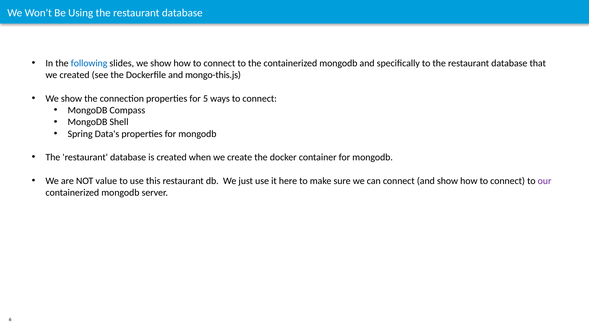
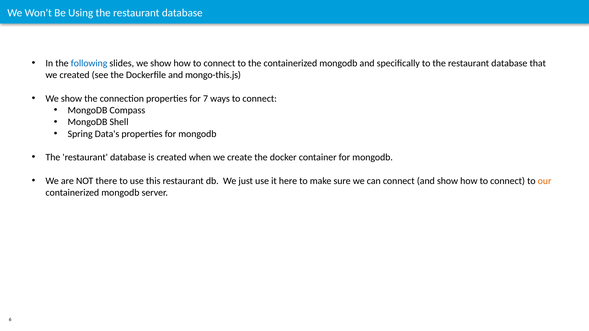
5: 5 -> 7
value: value -> there
our colour: purple -> orange
